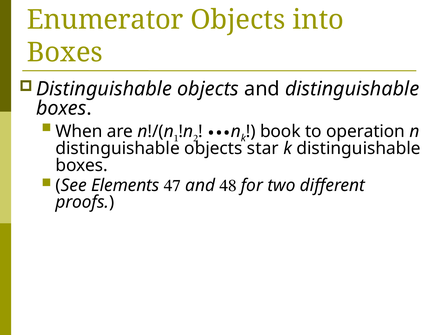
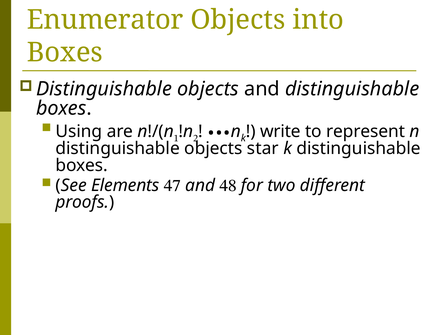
When: When -> Using
book: book -> write
operation: operation -> represent
